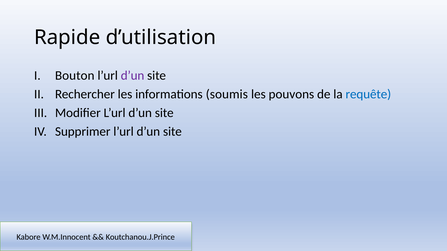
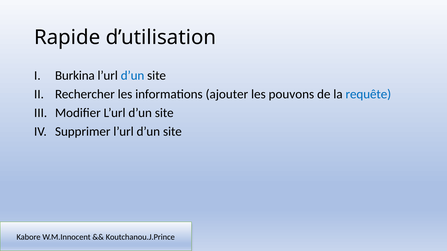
Bouton: Bouton -> Burkina
d’un at (133, 76) colour: purple -> blue
soumis: soumis -> ajouter
